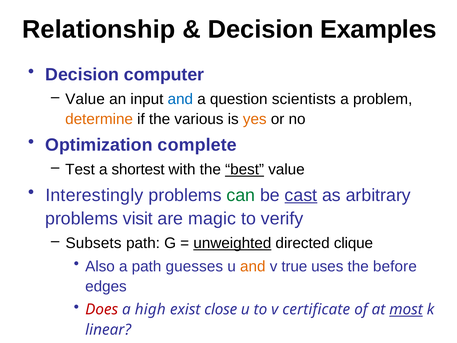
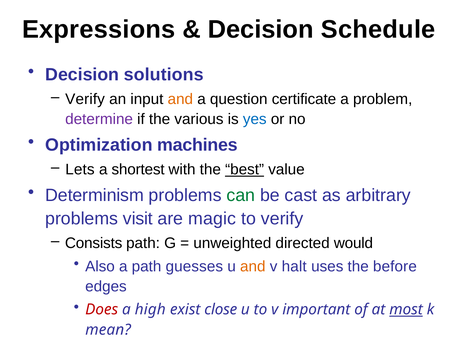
Relationship: Relationship -> Expressions
Examples: Examples -> Schedule
computer: computer -> solutions
Value at (85, 99): Value -> Verify
and at (180, 99) colour: blue -> orange
scientists: scientists -> certificate
determine colour: orange -> purple
yes colour: orange -> blue
complete: complete -> machines
Test: Test -> Lets
Interestingly: Interestingly -> Determinism
cast underline: present -> none
Subsets: Subsets -> Consists
unweighted underline: present -> none
clique: clique -> would
true: true -> halt
certificate: certificate -> important
linear: linear -> mean
